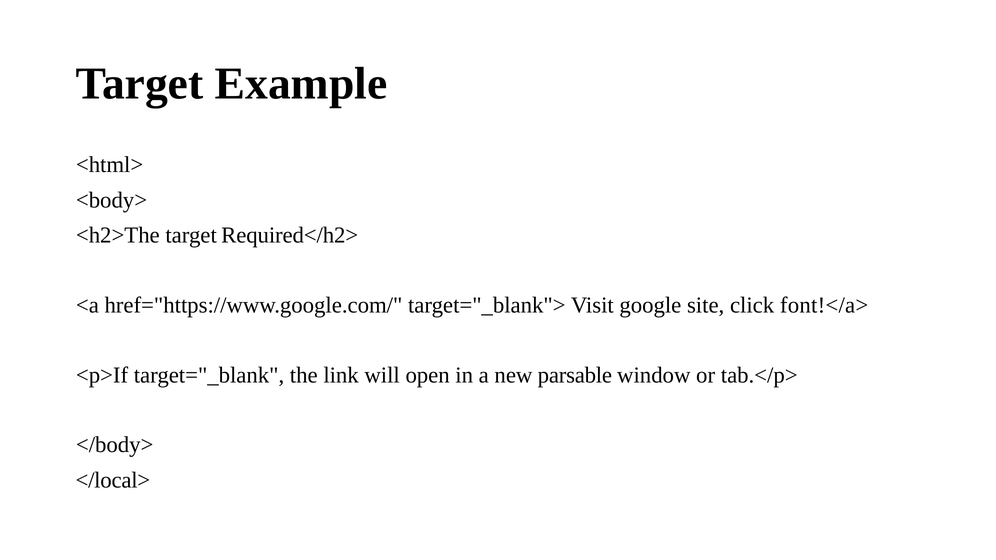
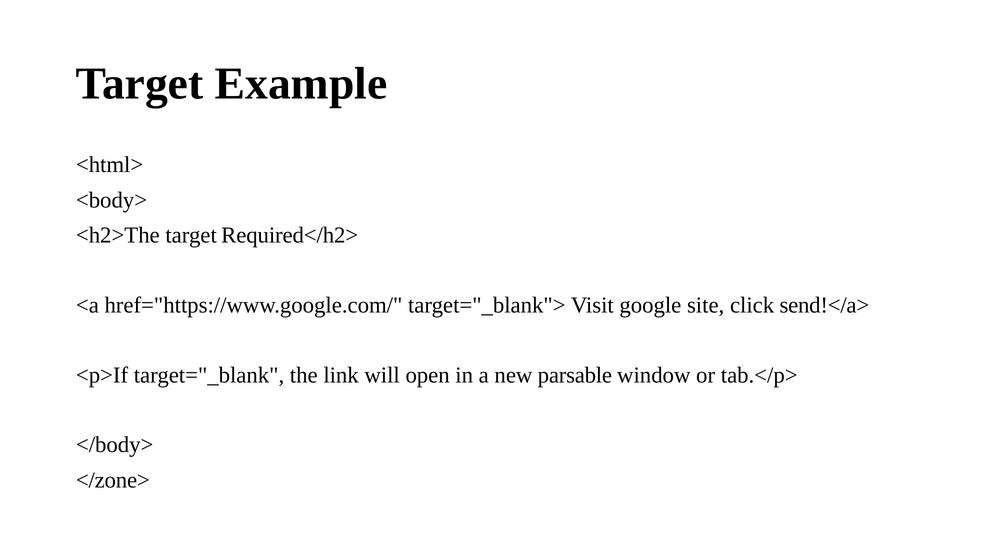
font!</a>: font!</a> -> send!</a>
</local>: </local> -> </zone>
